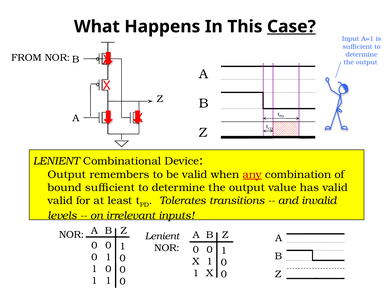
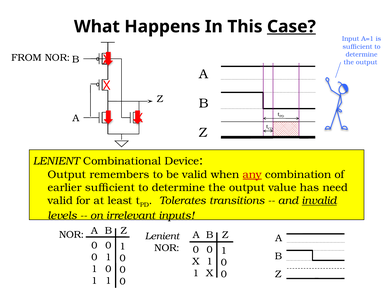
bound: bound -> earlier
has valid: valid -> need
invalid underline: none -> present
